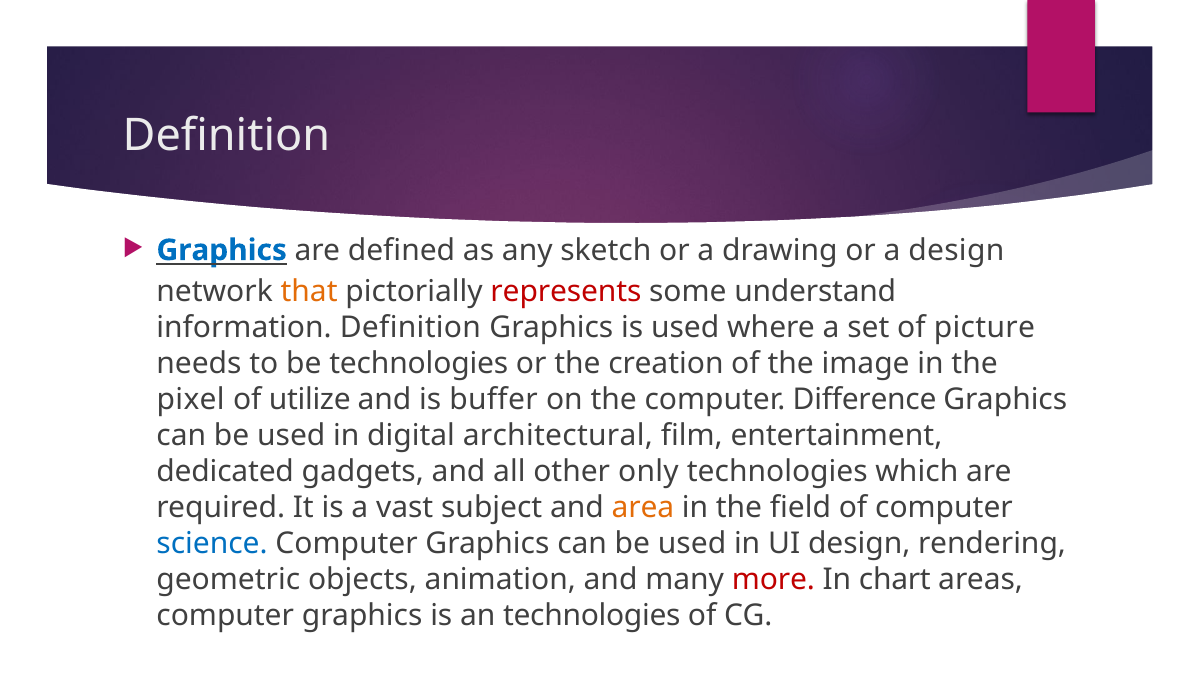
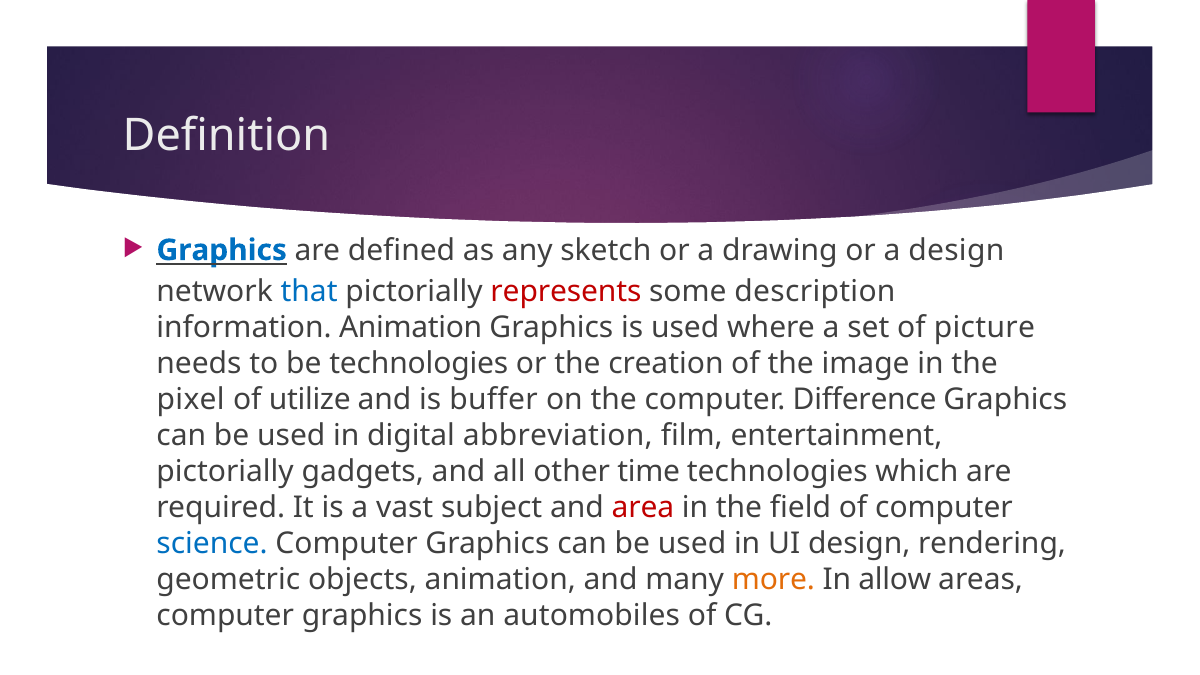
that colour: orange -> blue
understand: understand -> description
information Definition: Definition -> Animation
architectural: architectural -> abbreviation
dedicated at (225, 471): dedicated -> pictorially
only: only -> time
area colour: orange -> red
more colour: red -> orange
chart: chart -> allow
an technologies: technologies -> automobiles
